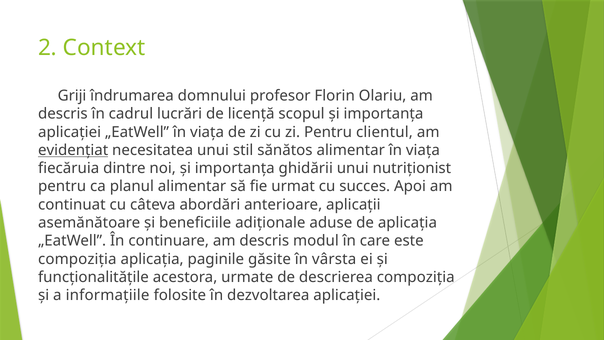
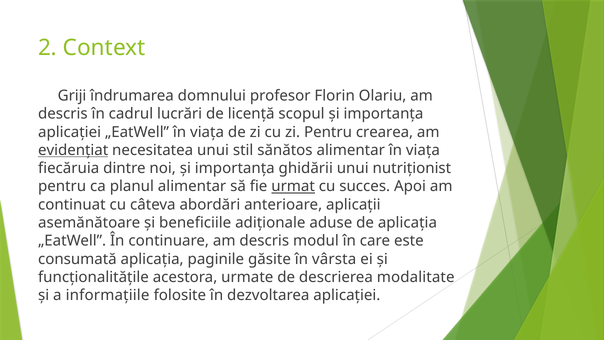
clientul: clientul -> crearea
urmat underline: none -> present
compoziția at (77, 259): compoziția -> consumată
descrierea compoziția: compoziția -> modalitate
